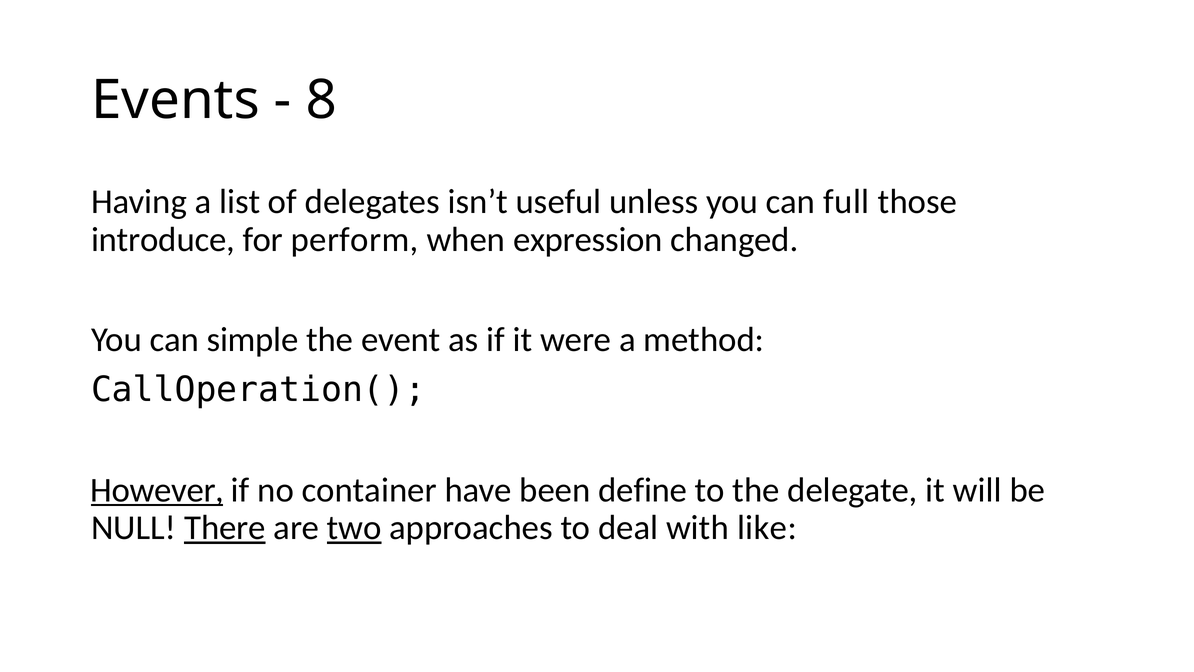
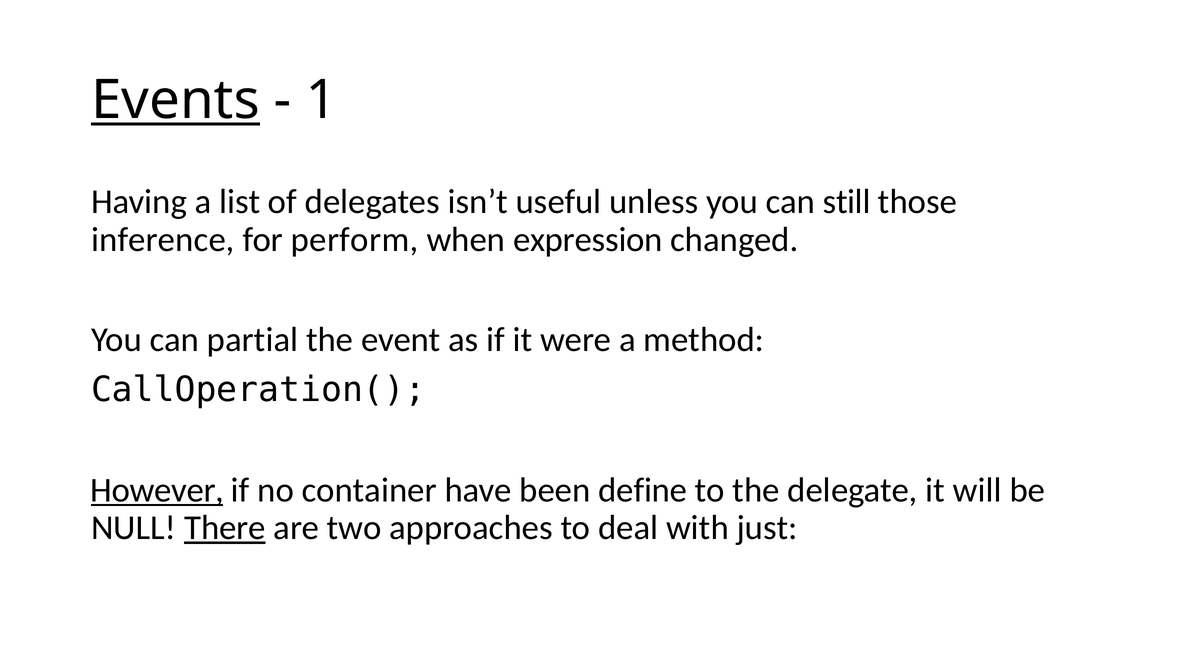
Events underline: none -> present
8: 8 -> 1
full: full -> still
introduce: introduce -> inference
simple: simple -> partial
two underline: present -> none
like: like -> just
